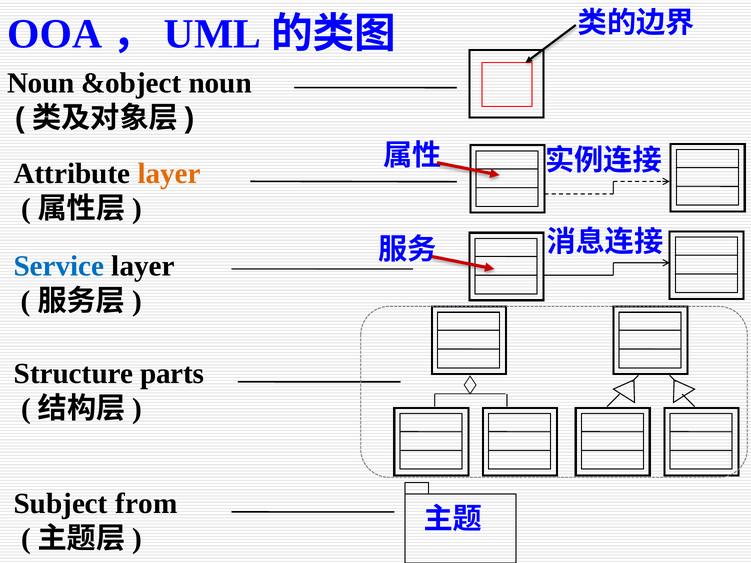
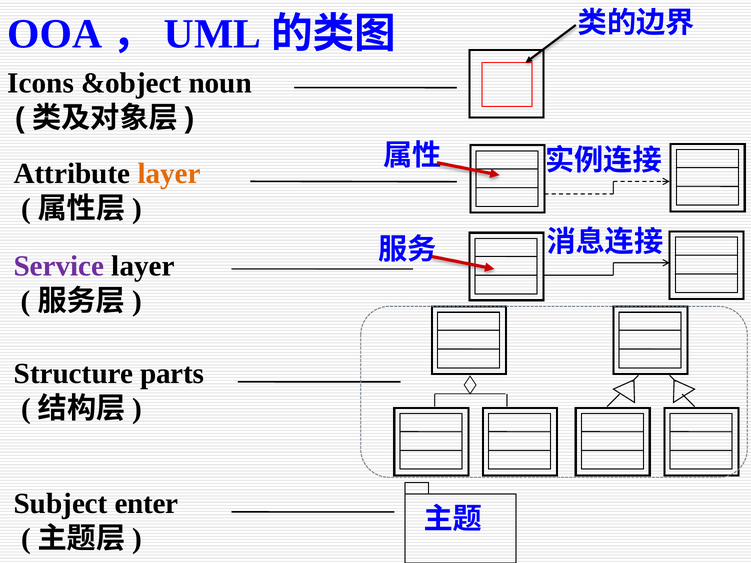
Noun at (41, 83): Noun -> Icons
Service colour: blue -> purple
from: from -> enter
